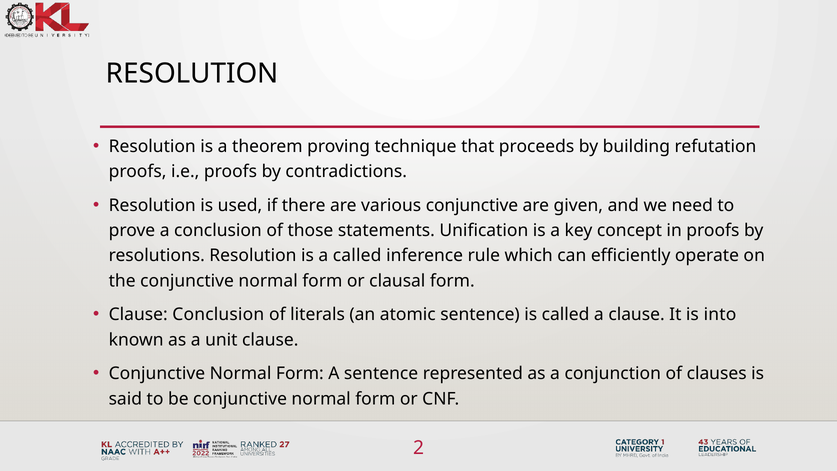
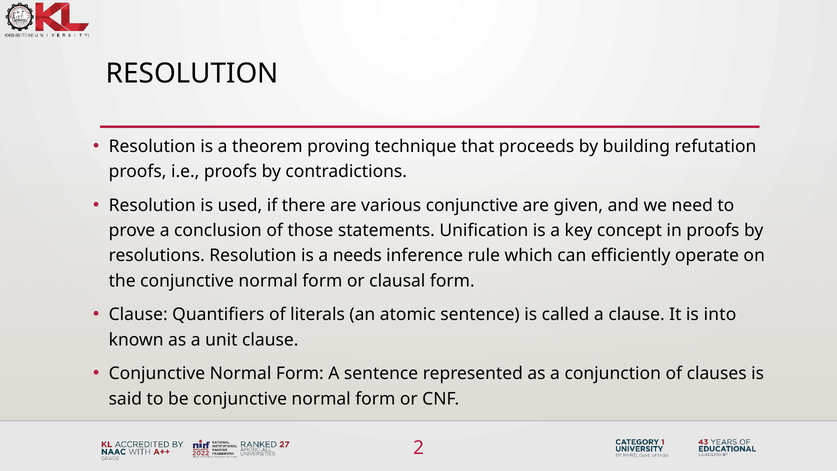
a called: called -> needs
Clause Conclusion: Conclusion -> Quantifiers
